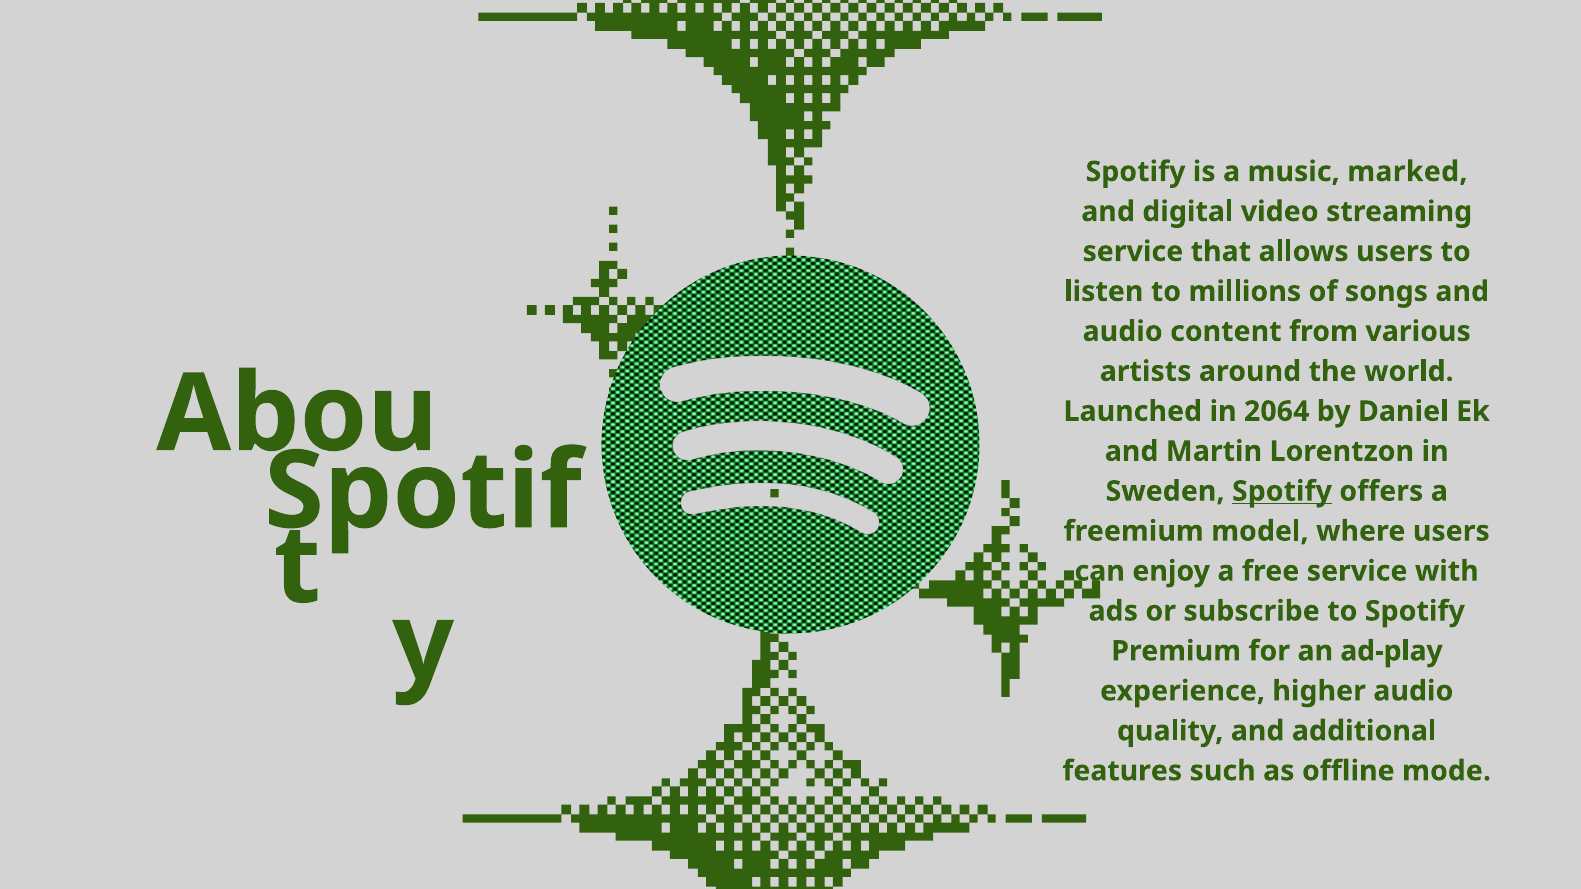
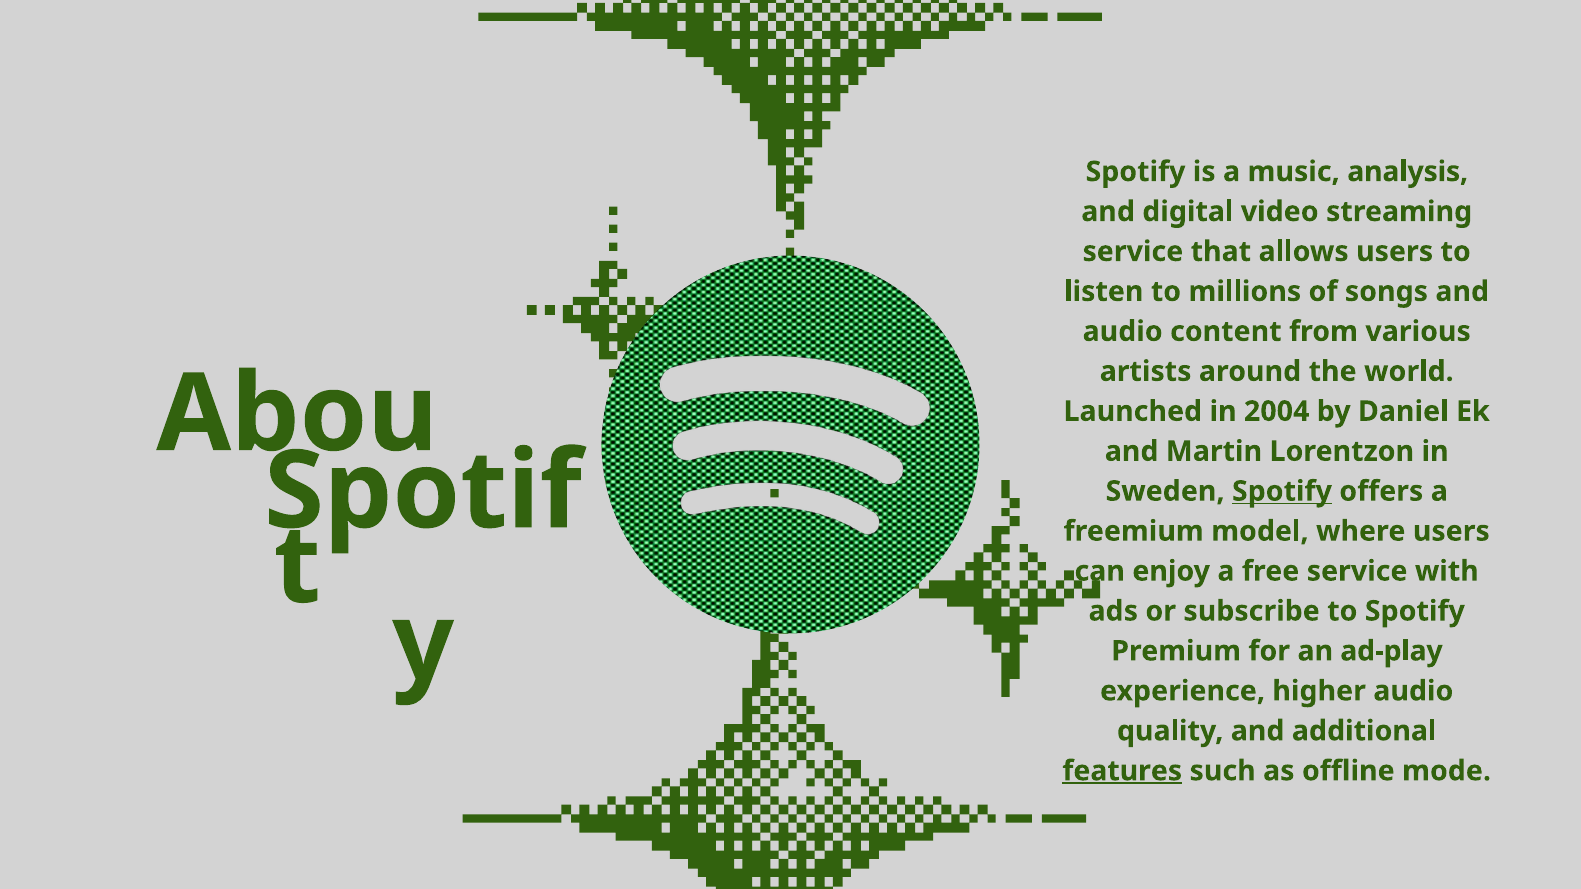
marked: marked -> analysis
2064: 2064 -> 2004
features underline: none -> present
